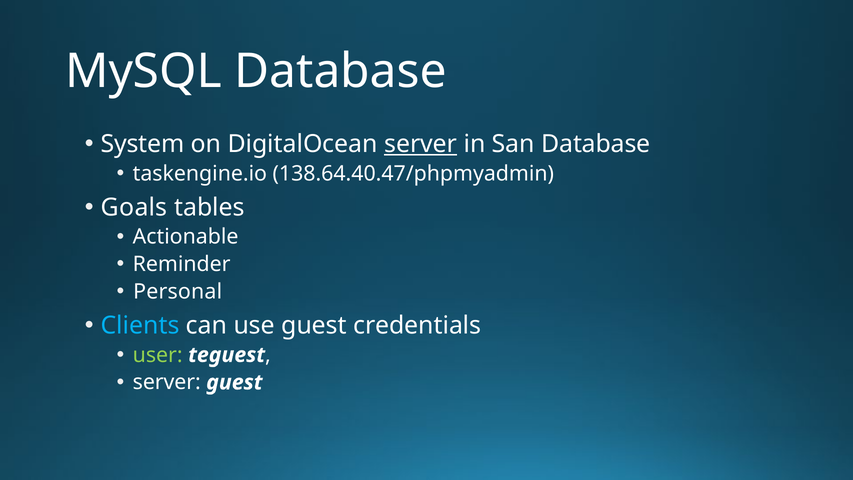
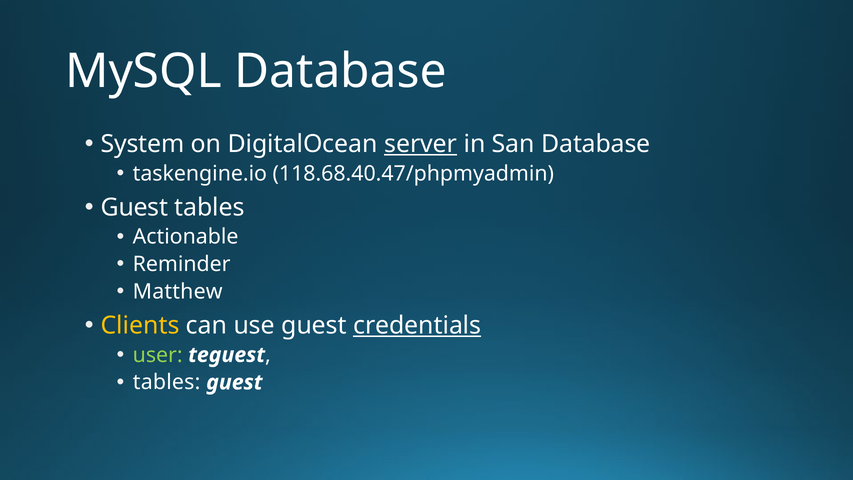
138.64.40.47/phpmyadmin: 138.64.40.47/phpmyadmin -> 118.68.40.47/phpmyadmin
Goals at (134, 207): Goals -> Guest
Personal: Personal -> Matthew
Clients colour: light blue -> yellow
credentials underline: none -> present
server at (167, 382): server -> tables
